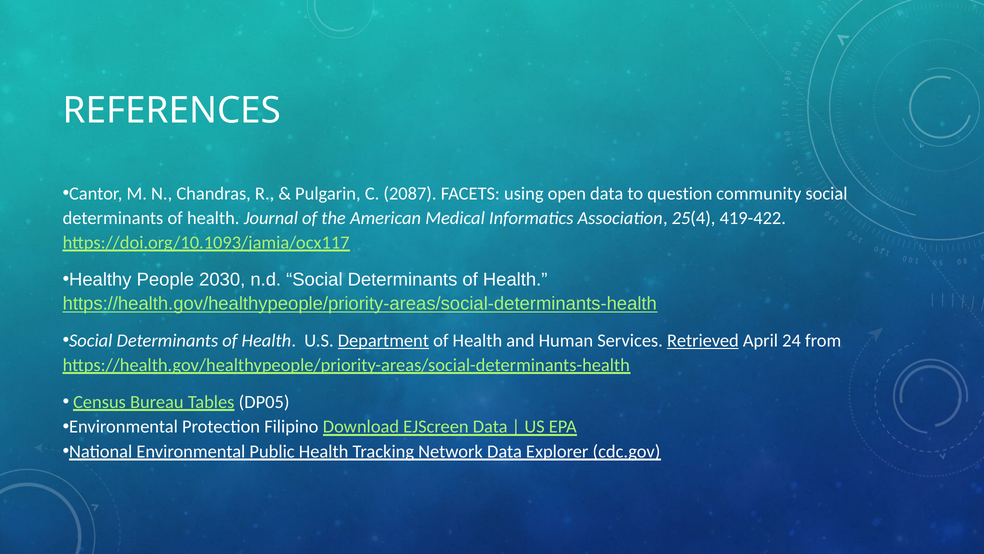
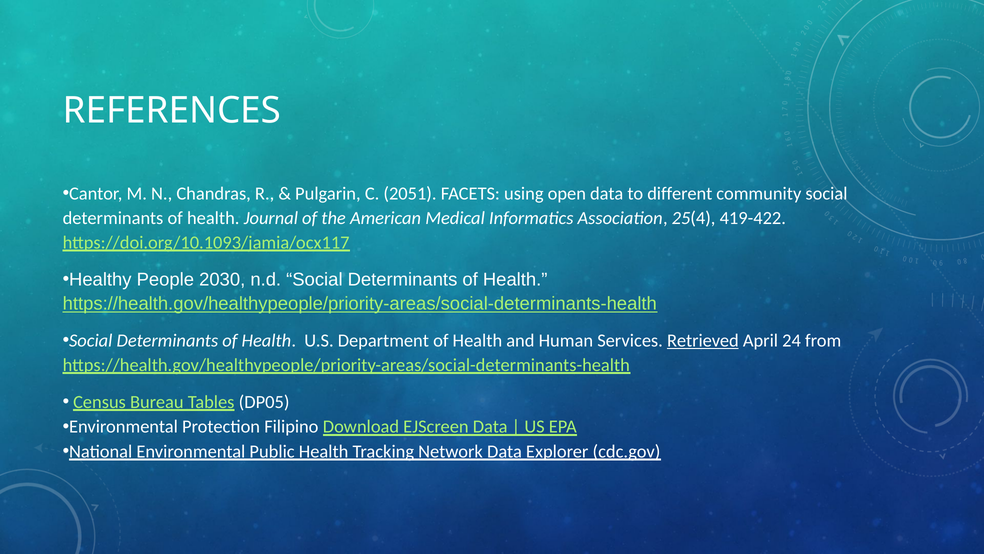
2087: 2087 -> 2051
question: question -> different
Department underline: present -> none
